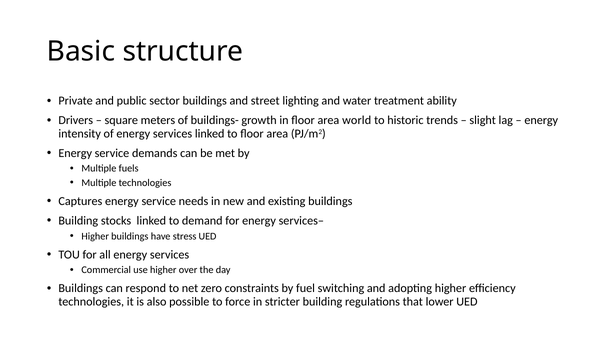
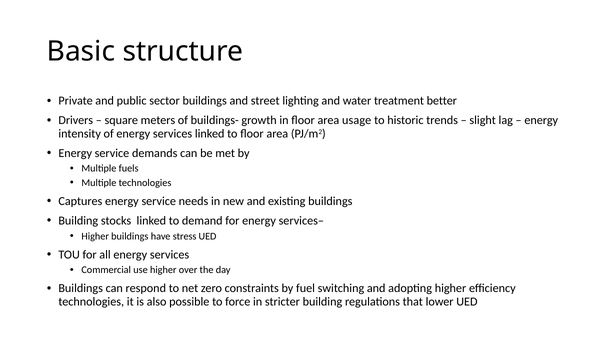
ability: ability -> better
world: world -> usage
